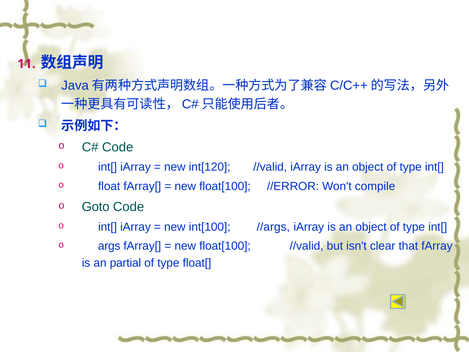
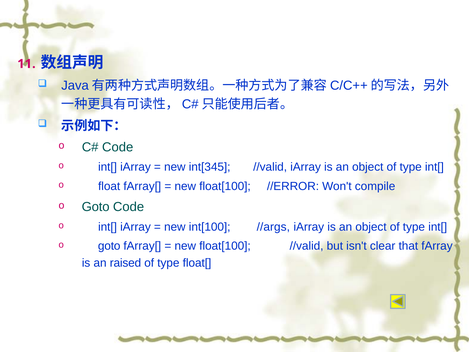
int[120: int[120 -> int[345
args at (109, 246): args -> goto
partial: partial -> raised
